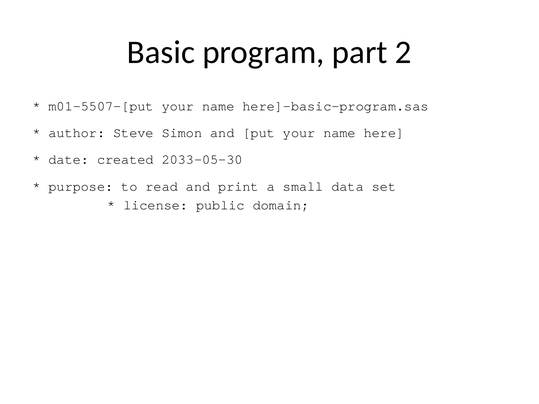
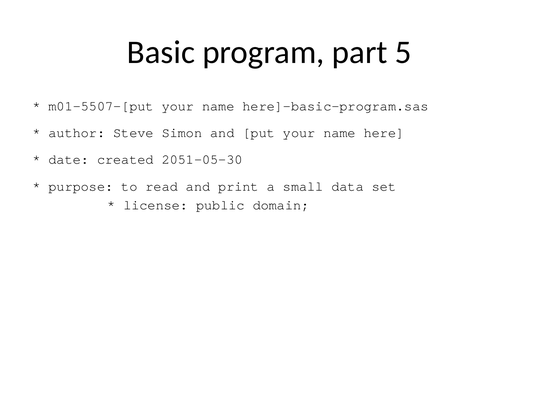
2: 2 -> 5
2033-05-30: 2033-05-30 -> 2051-05-30
